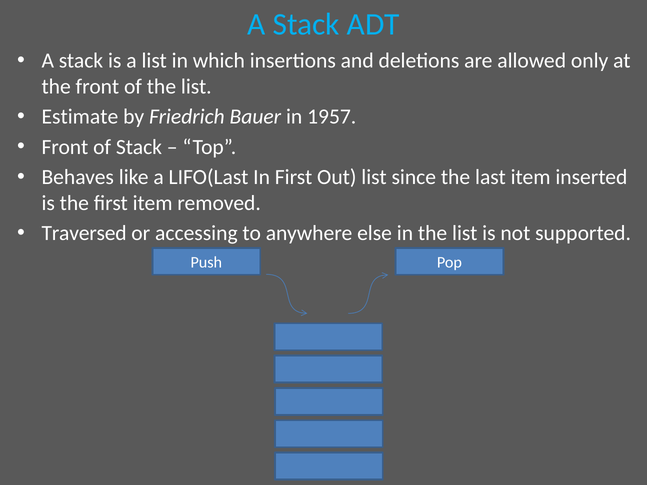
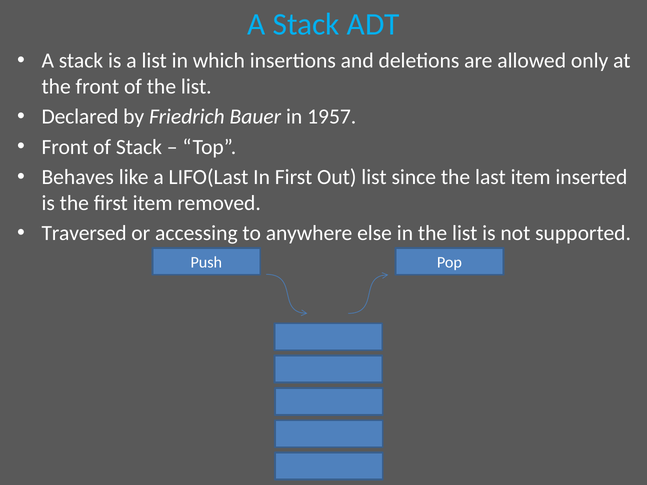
Estimate: Estimate -> Declared
